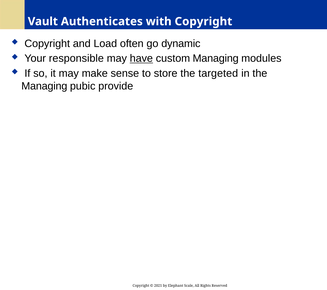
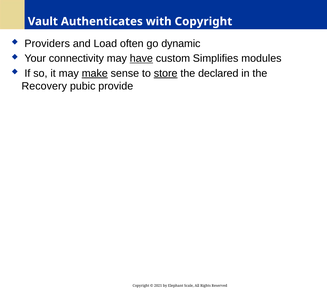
Copyright at (47, 43): Copyright -> Providers
responsible: responsible -> connectivity
custom Managing: Managing -> Simplifies
make underline: none -> present
store underline: none -> present
targeted: targeted -> declared
Managing at (44, 86): Managing -> Recovery
